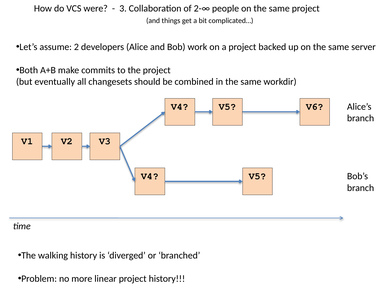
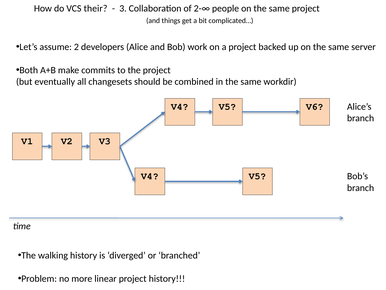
were: were -> their
